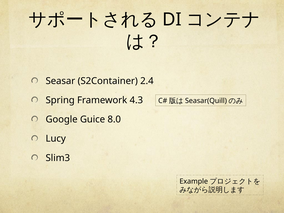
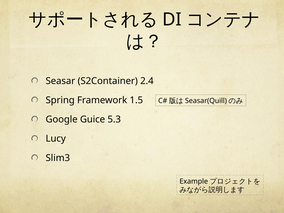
4.3: 4.3 -> 1.5
8.0: 8.0 -> 5.3
